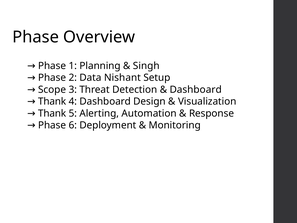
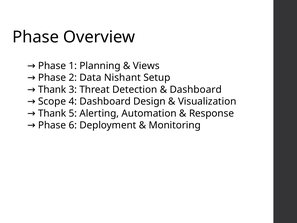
Singh: Singh -> Views
Scope at (52, 89): Scope -> Thank
Thank at (52, 101): Thank -> Scope
